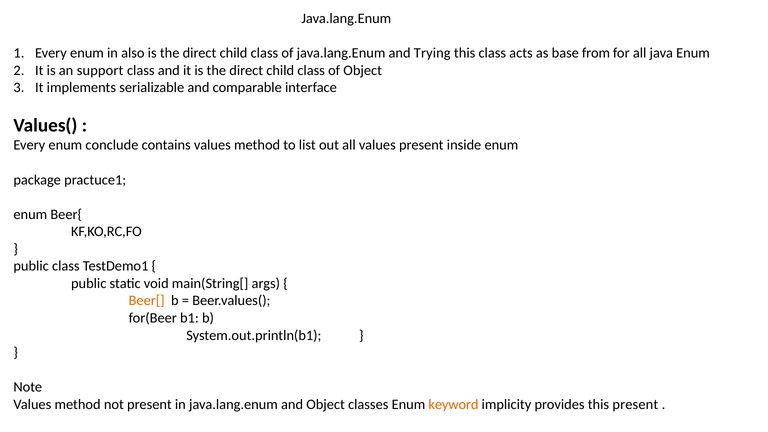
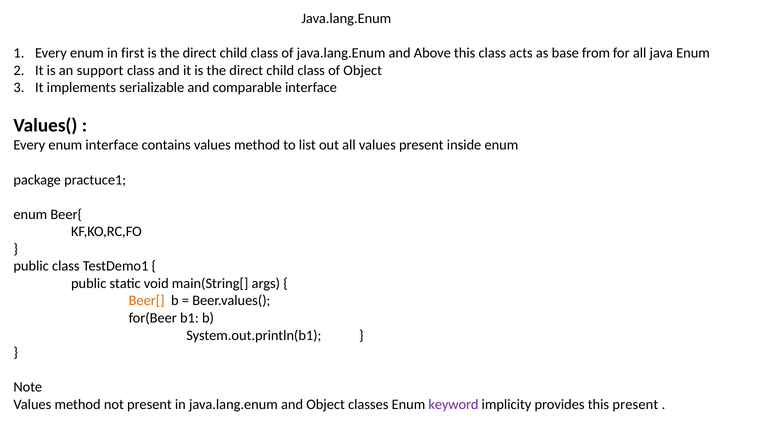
also: also -> first
Trying: Trying -> Above
enum conclude: conclude -> interface
keyword colour: orange -> purple
